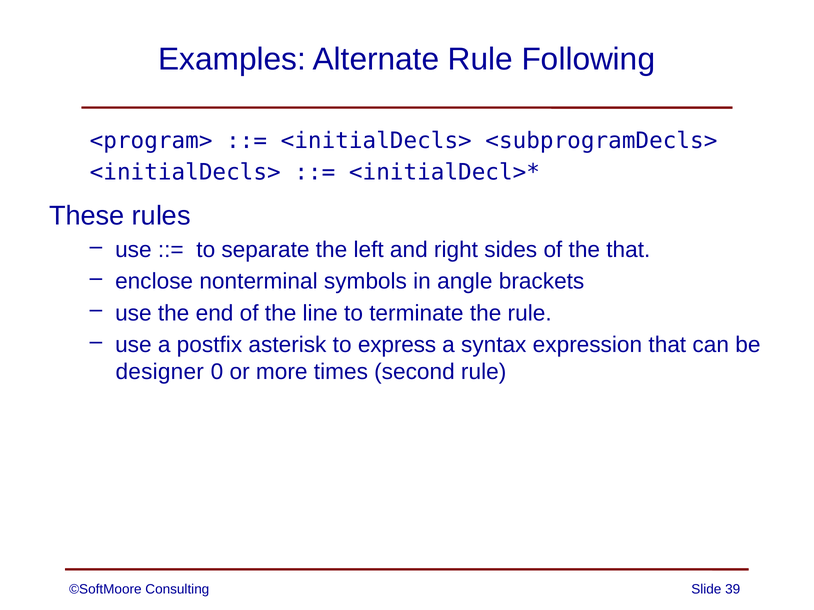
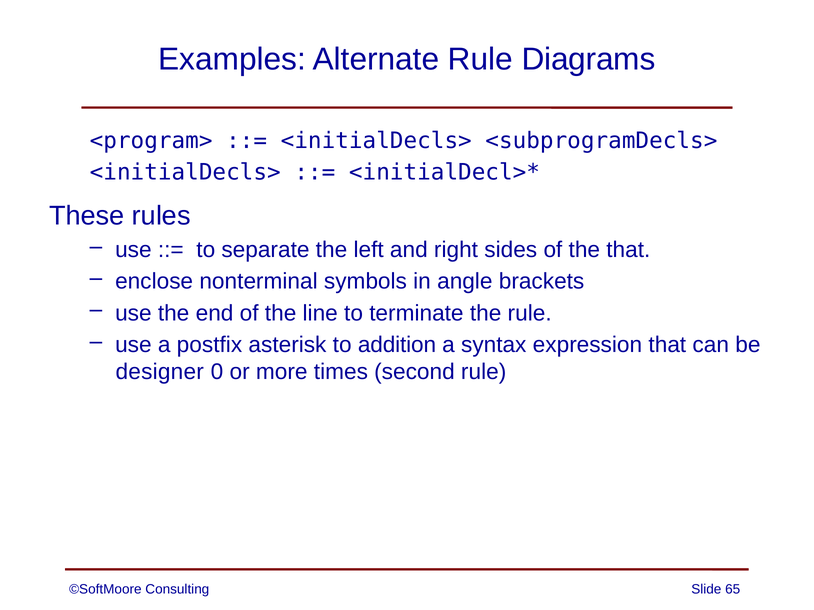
Following: Following -> Diagrams
express: express -> addition
39: 39 -> 65
